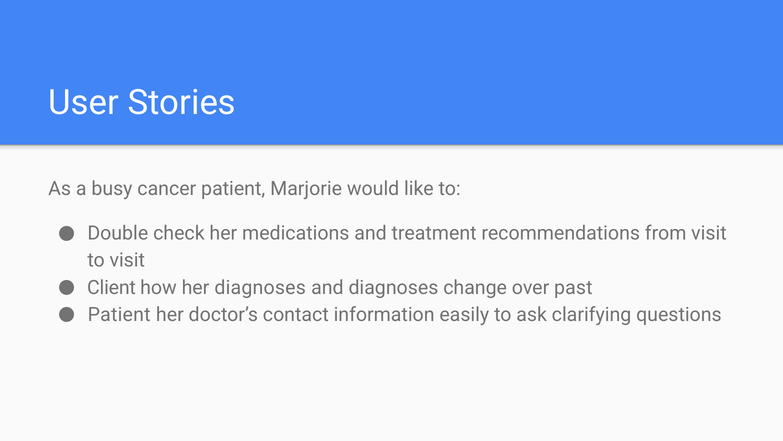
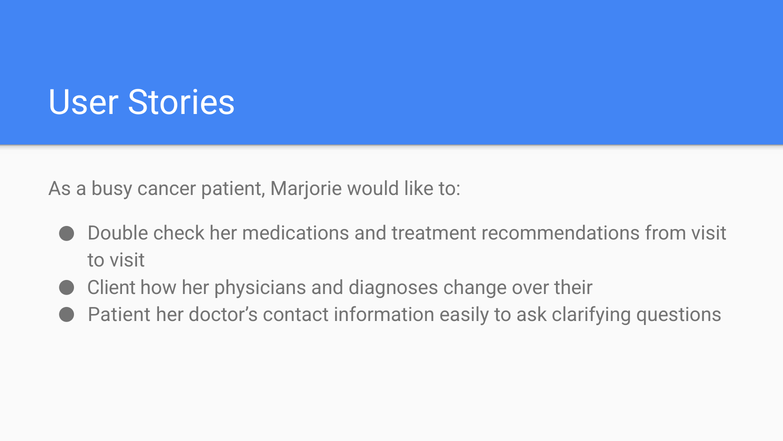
her diagnoses: diagnoses -> physicians
past: past -> their
